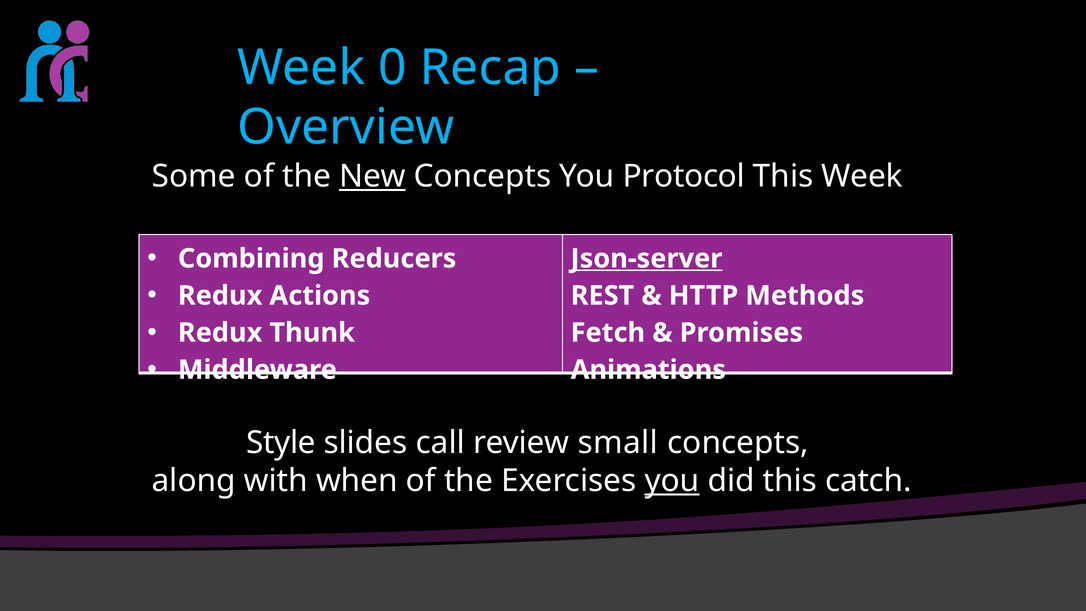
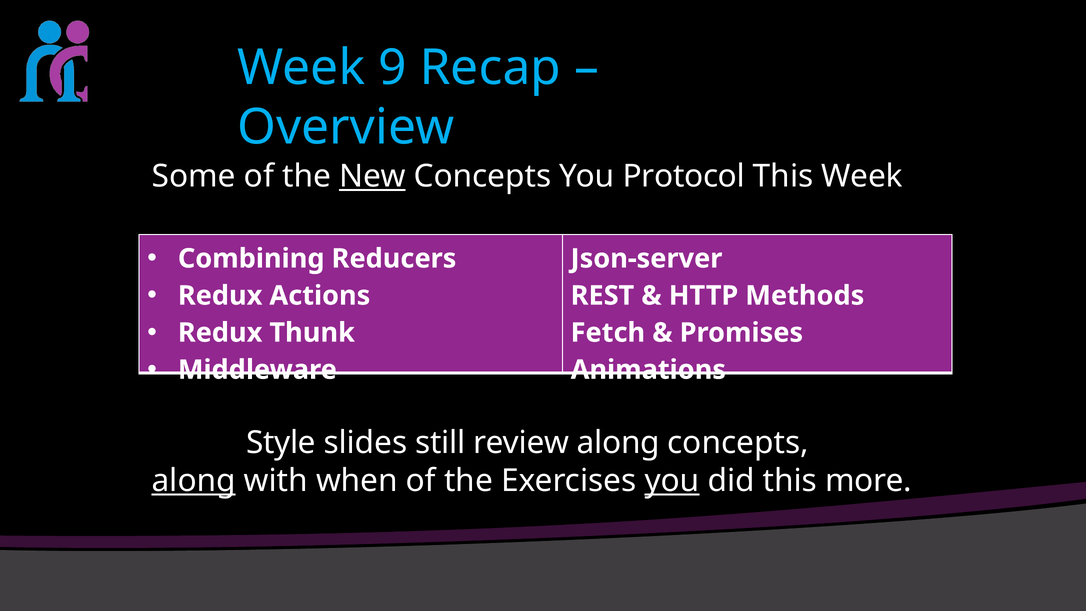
0: 0 -> 9
Json-server underline: present -> none
call: call -> still
review small: small -> along
along at (194, 481) underline: none -> present
catch: catch -> more
